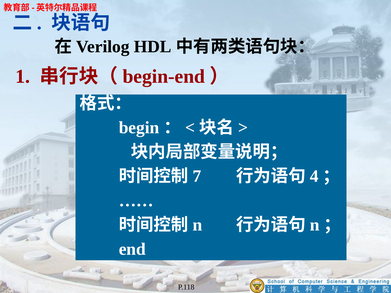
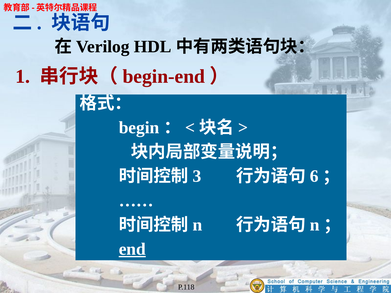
7: 7 -> 3
4: 4 -> 6
end underline: none -> present
